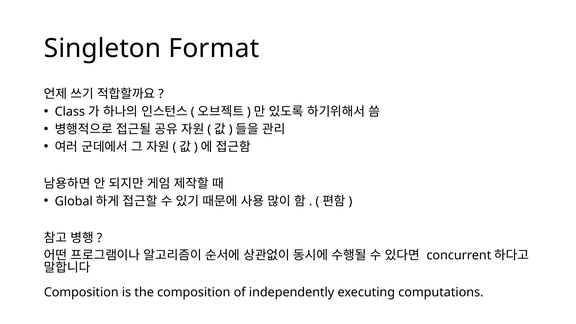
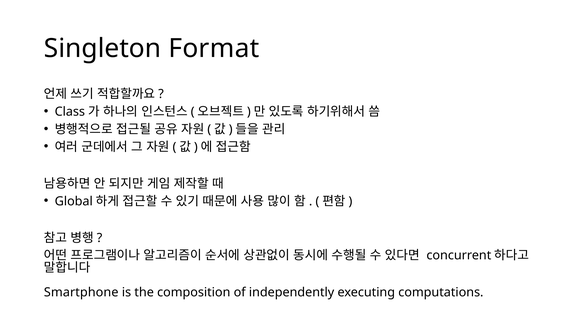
Composition at (81, 292): Composition -> Smartphone
